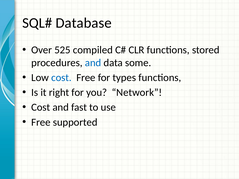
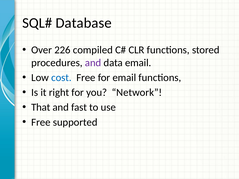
525: 525 -> 226
and at (93, 63) colour: blue -> purple
data some: some -> email
for types: types -> email
Cost at (41, 107): Cost -> That
